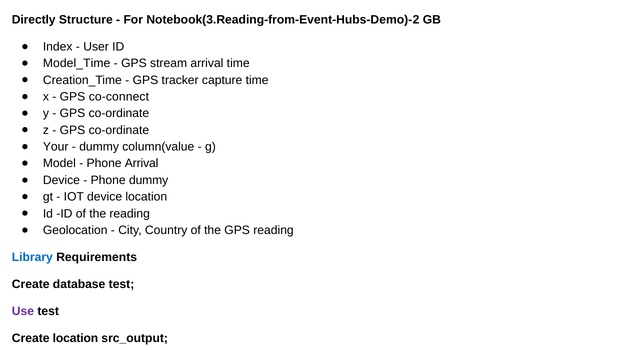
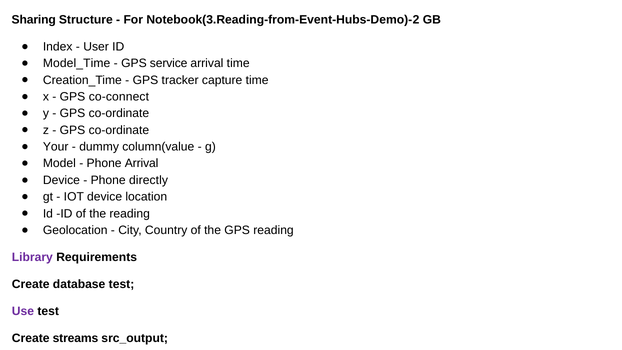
Directly: Directly -> Sharing
stream: stream -> service
Phone dummy: dummy -> directly
Library colour: blue -> purple
Create location: location -> streams
